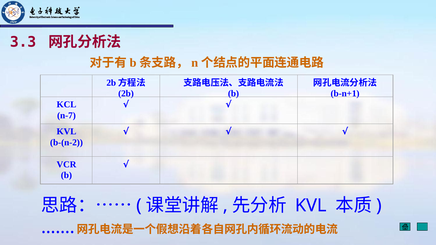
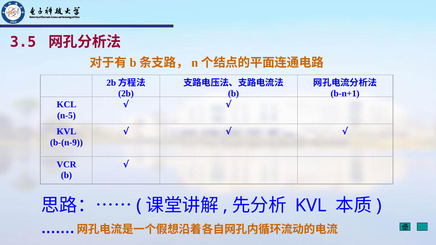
3.3: 3.3 -> 3.5
n-7: n-7 -> n-5
b-(n-2: b-(n-2 -> b-(n-9
